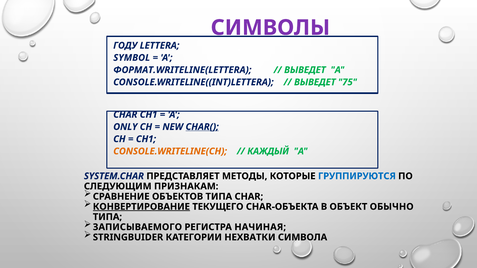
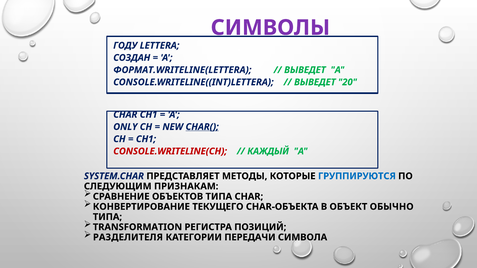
SYMBOL: SYMBOL -> СОЗДАН
75: 75 -> 20
CONSOLE.WRITELINE(CH colour: orange -> red
КОНВЕРТИРОВАНИЕ underline: present -> none
ЗАПИСЫВАЕМОГО: ЗАПИСЫВАЕМОГО -> TRANSFORMATION
НАЧИНАЯ: НАЧИНАЯ -> ПОЗИЦИЙ
STRINGBUIDER: STRINGBUIDER -> РАЗДЕЛИТЕЛЯ
НЕХВАТКИ: НЕХВАТКИ -> ПЕРЕДАЧИ
